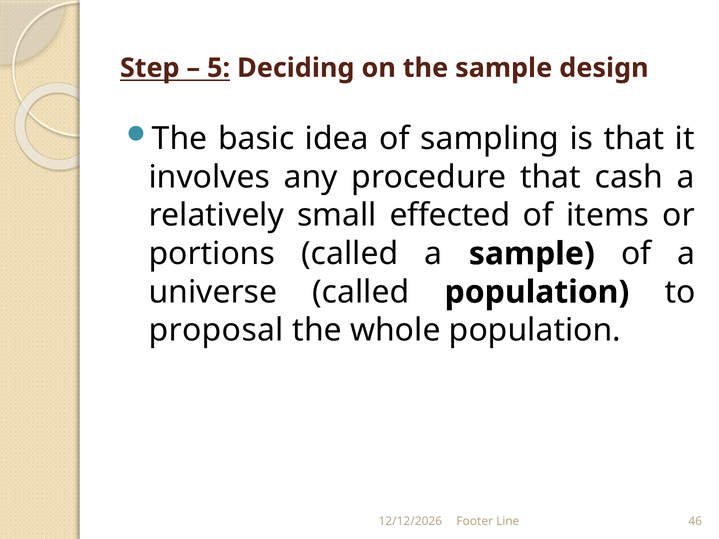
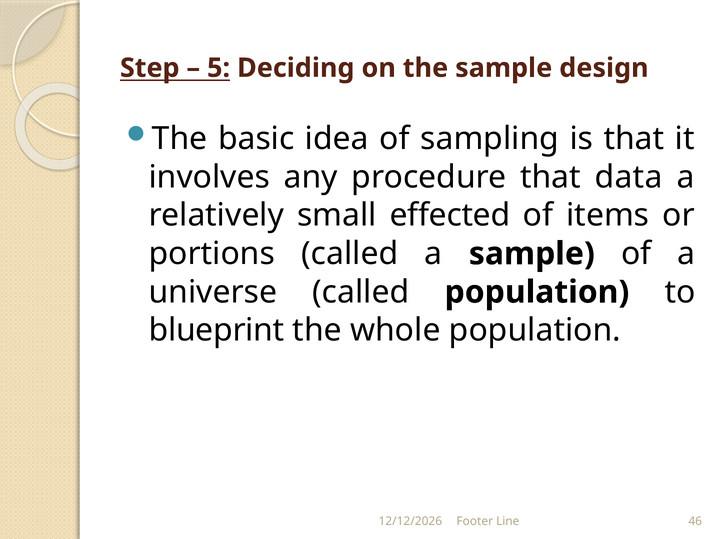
cash: cash -> data
proposal: proposal -> blueprint
